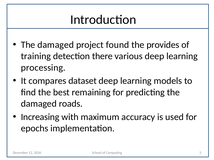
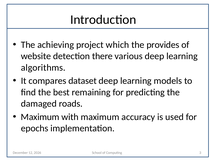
damaged at (56, 45): damaged -> achieving
found: found -> which
training: training -> website
processing: processing -> algorithms
Increasing at (40, 117): Increasing -> Maximum
